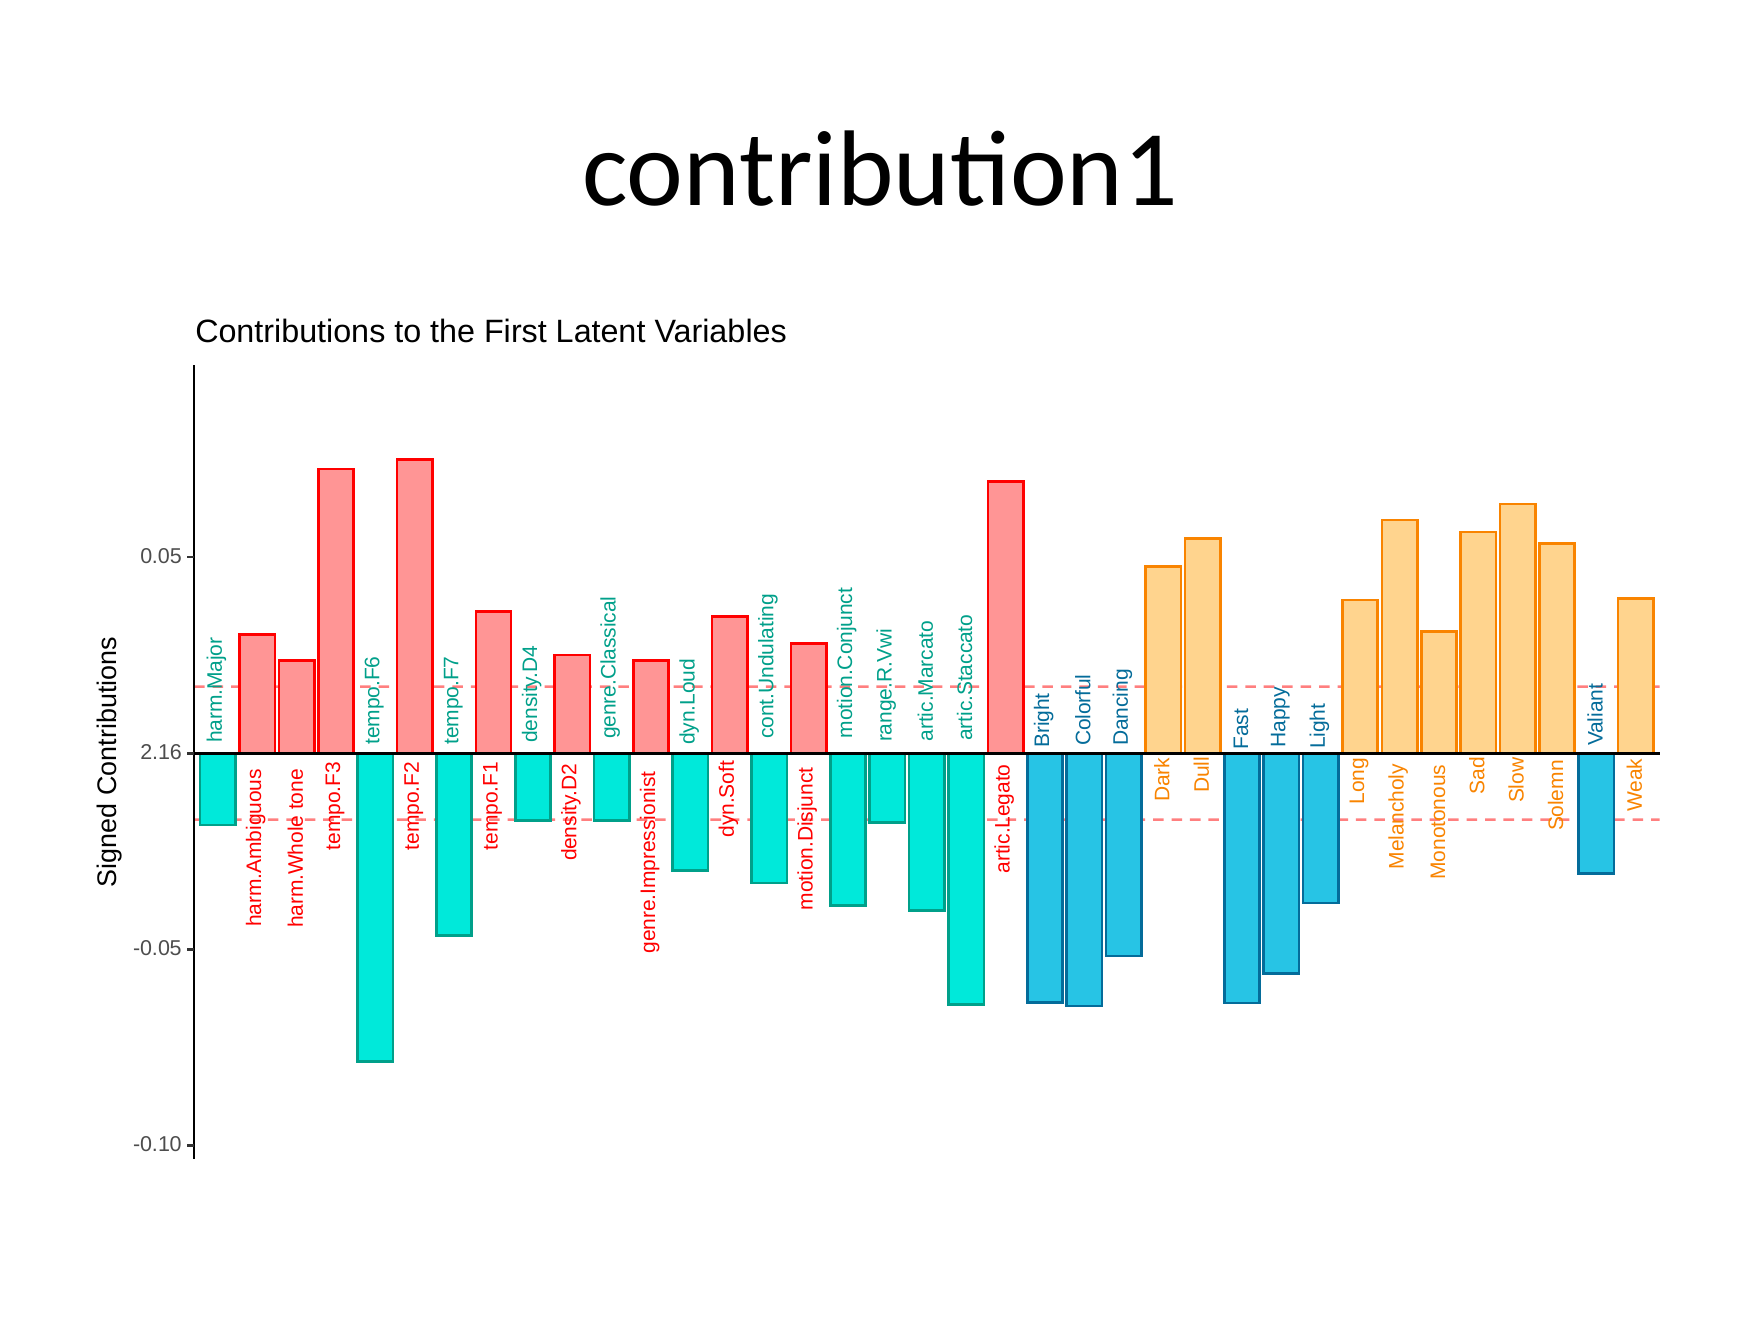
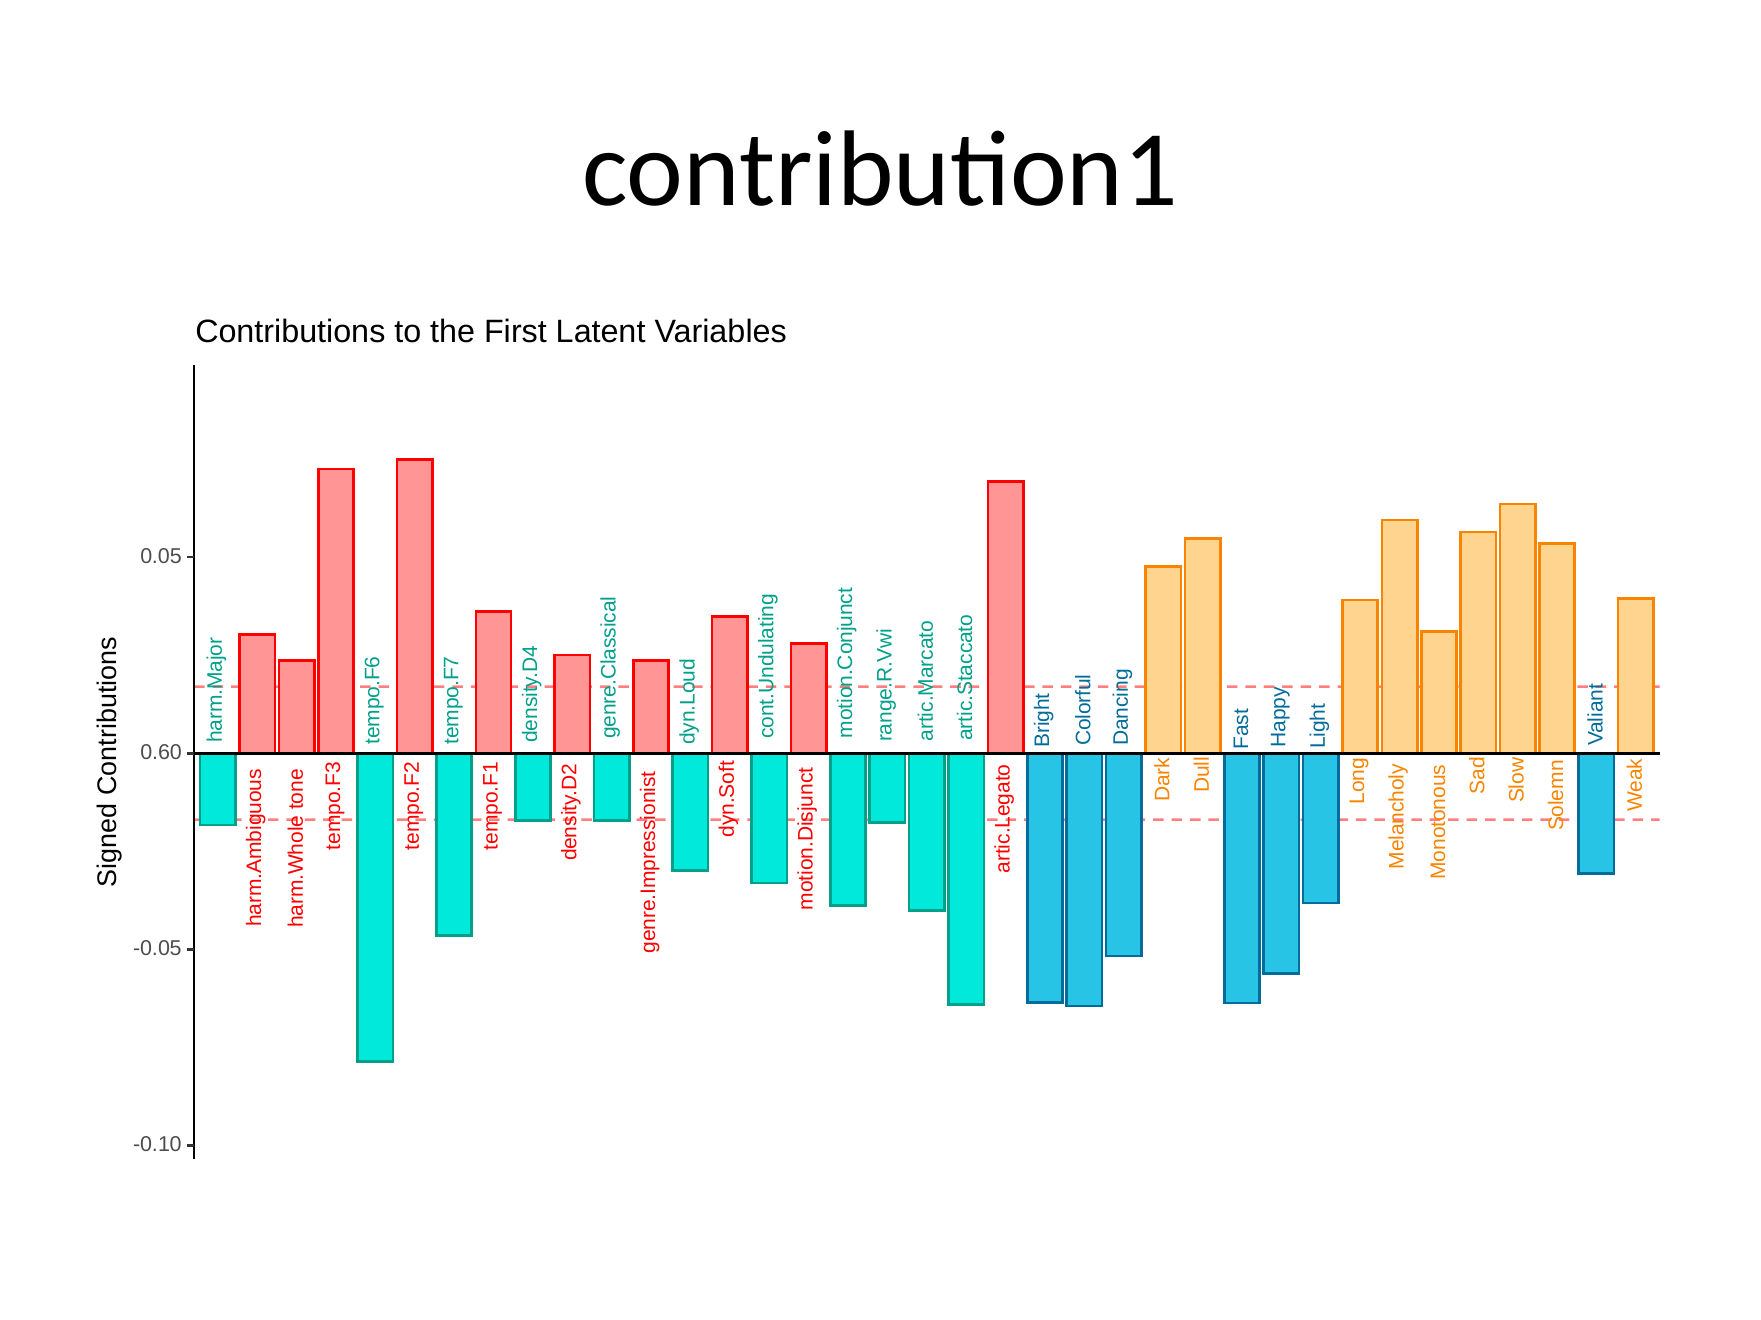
2.16: 2.16 -> 0.60
